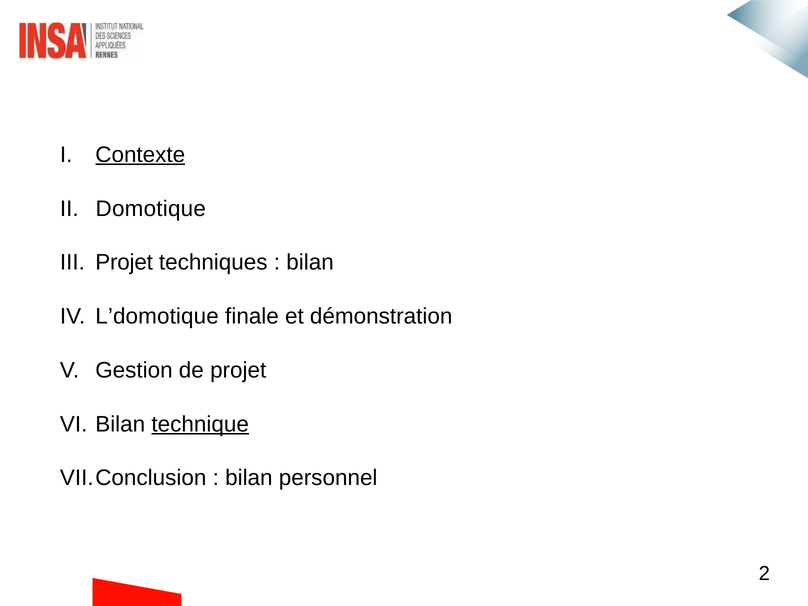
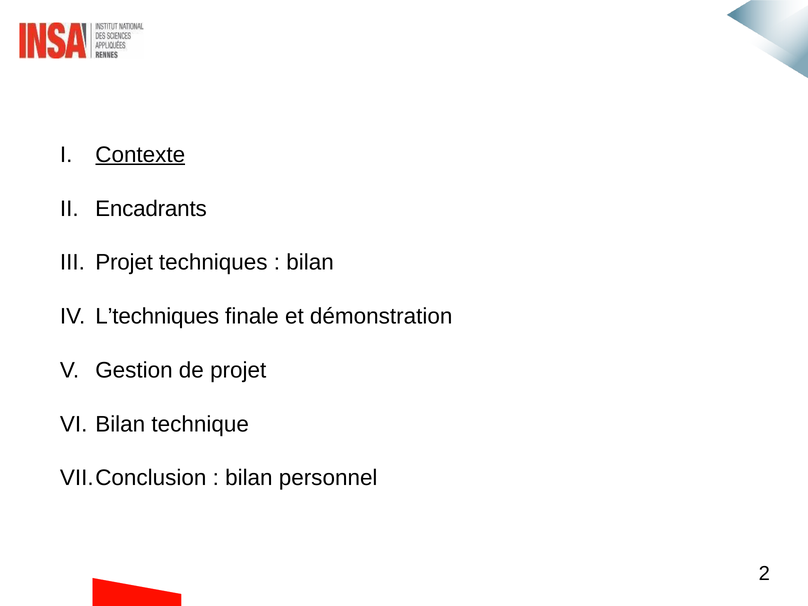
Domotique: Domotique -> Encadrants
L’domotique: L’domotique -> L’techniques
technique underline: present -> none
